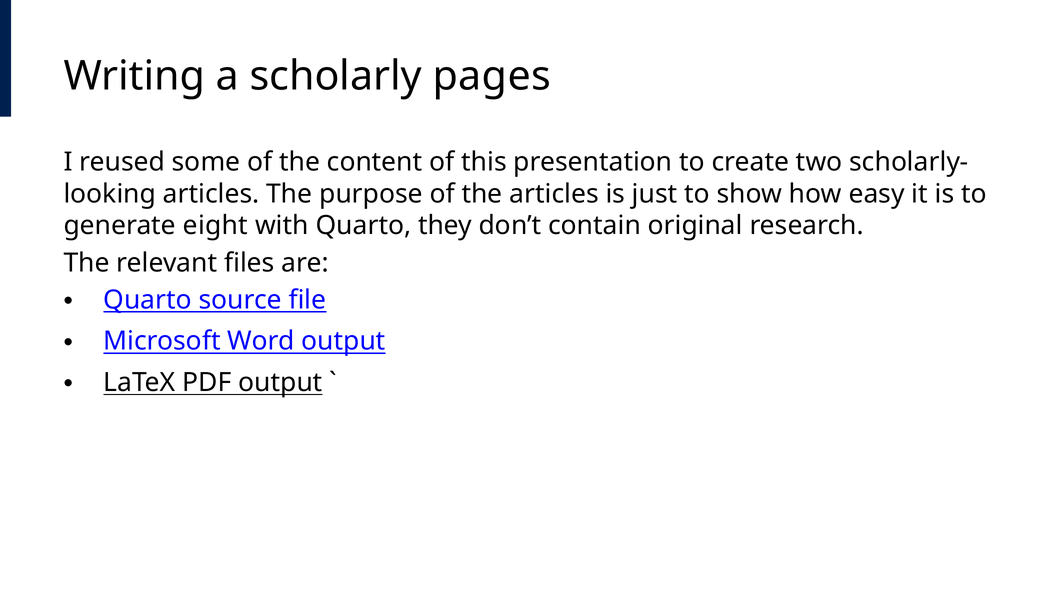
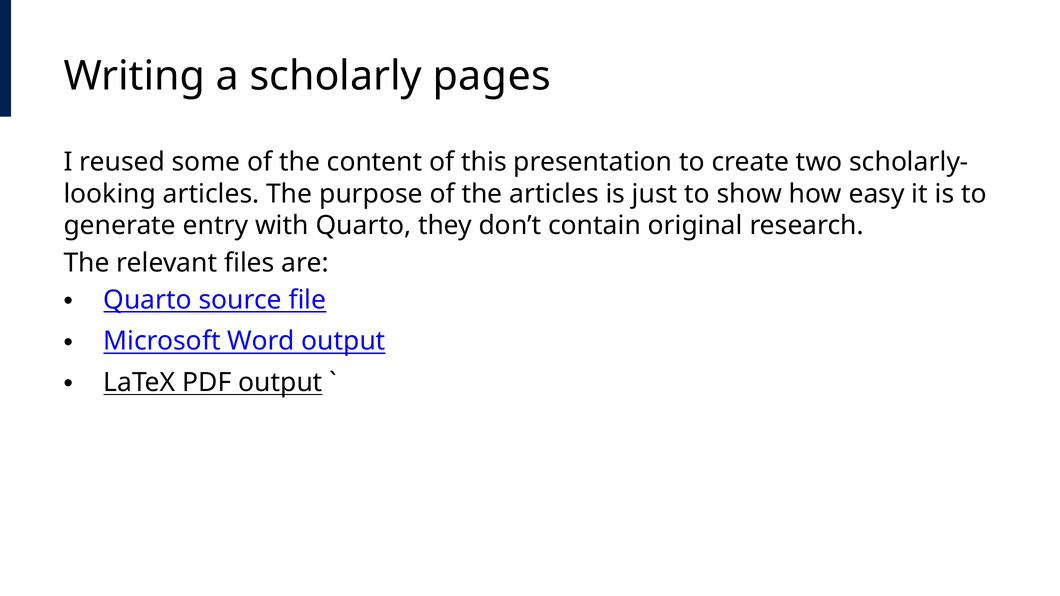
eight: eight -> entry
